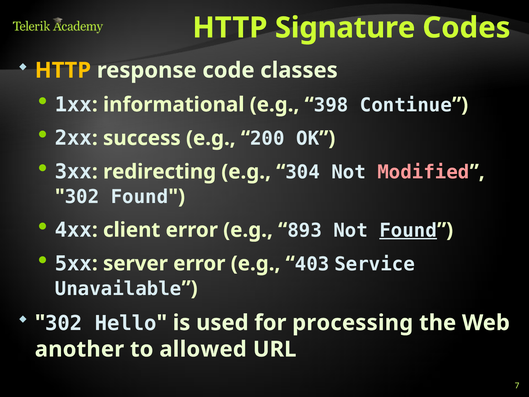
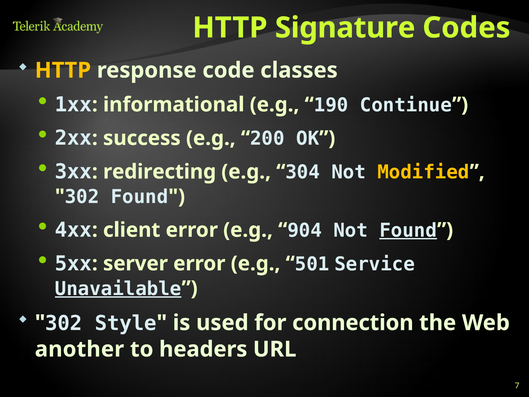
398: 398 -> 190
Modified colour: pink -> yellow
893: 893 -> 904
403: 403 -> 501
Unavailable underline: none -> present
Hello: Hello -> Style
processing: processing -> connection
allowed: allowed -> headers
